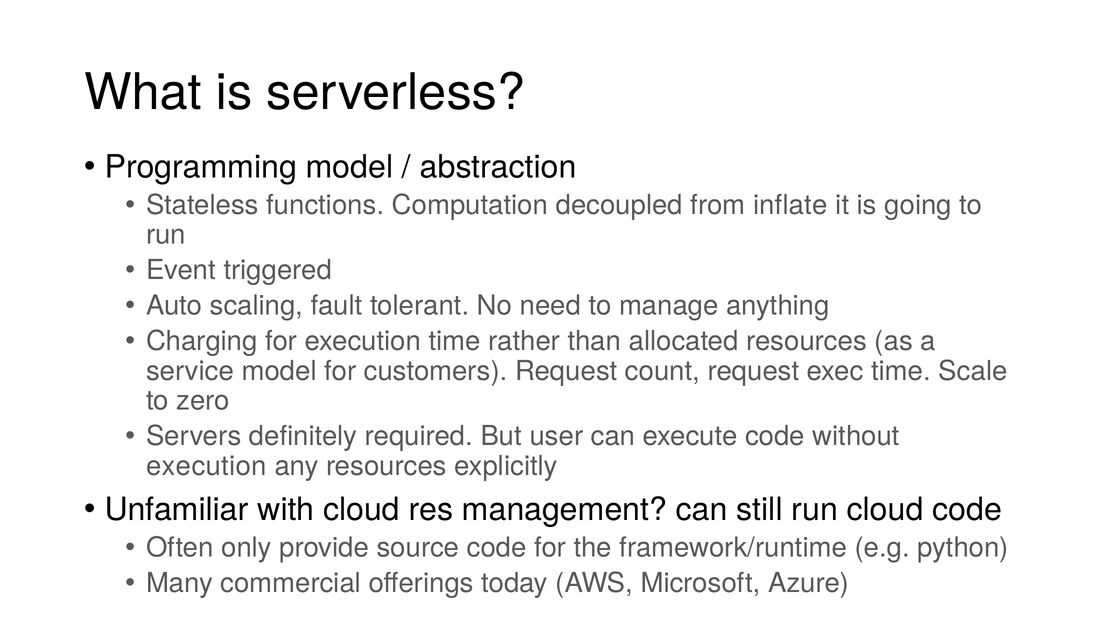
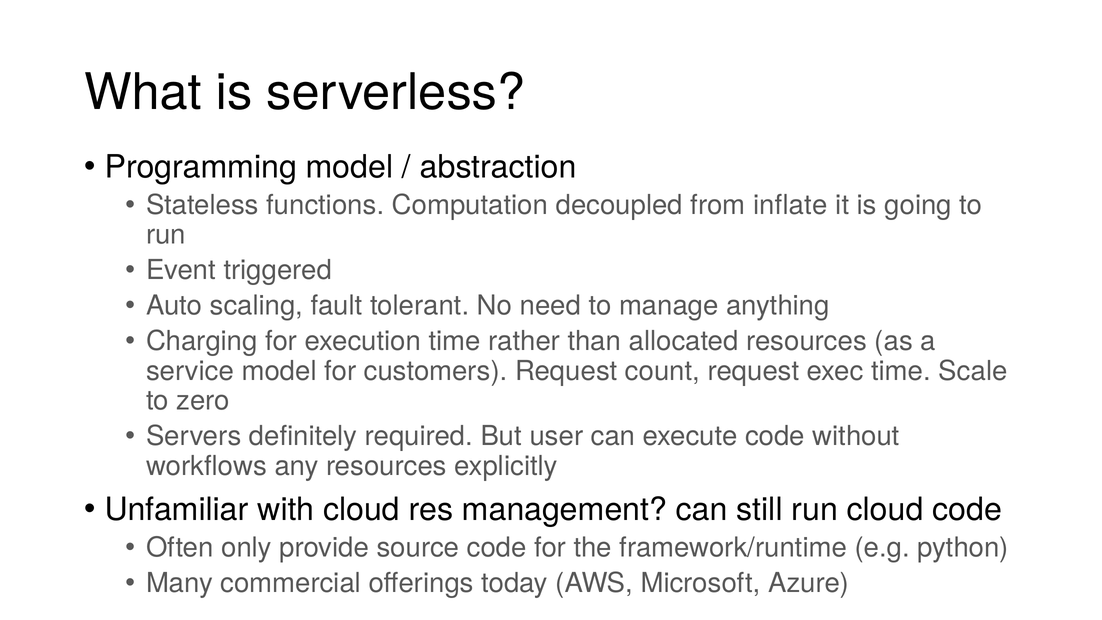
execution at (206, 466): execution -> workflows
